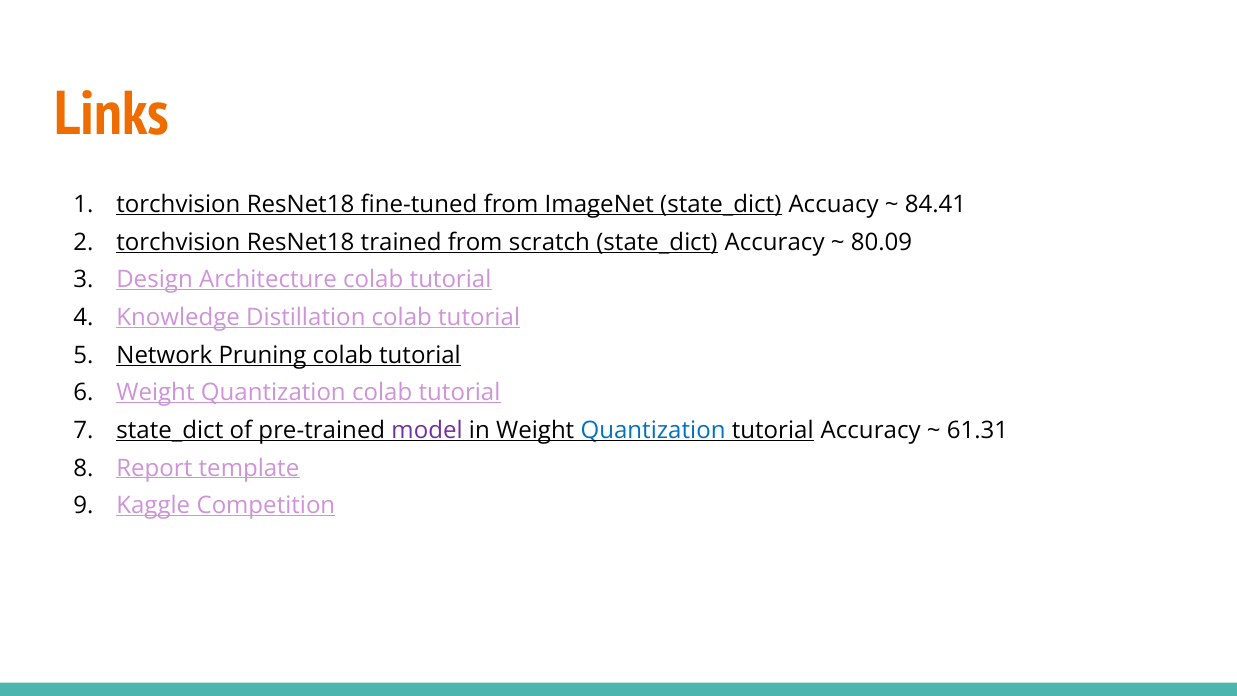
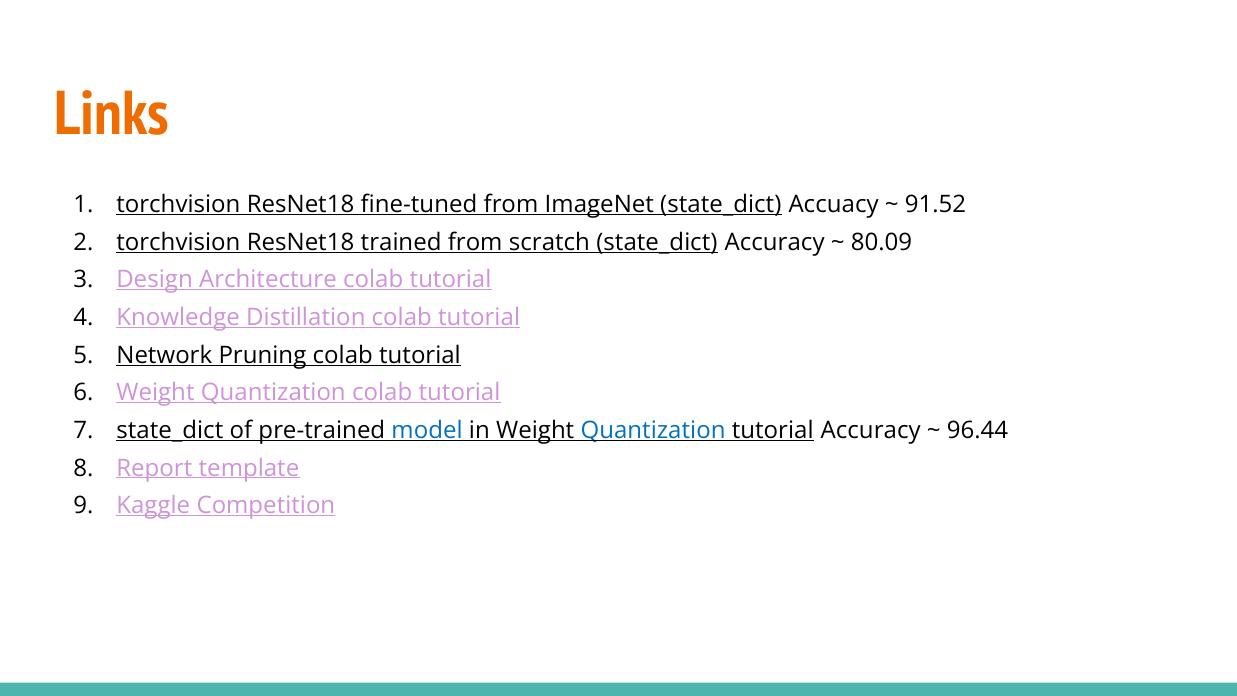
84.41: 84.41 -> 91.52
model colour: purple -> blue
61.31: 61.31 -> 96.44
